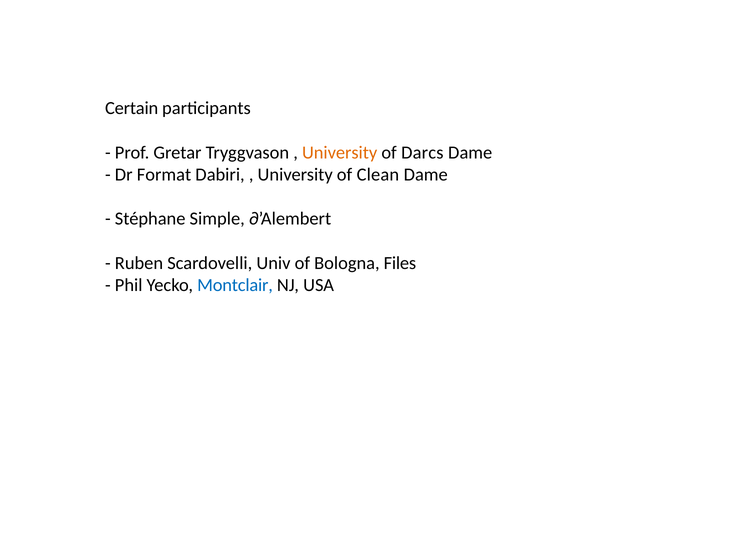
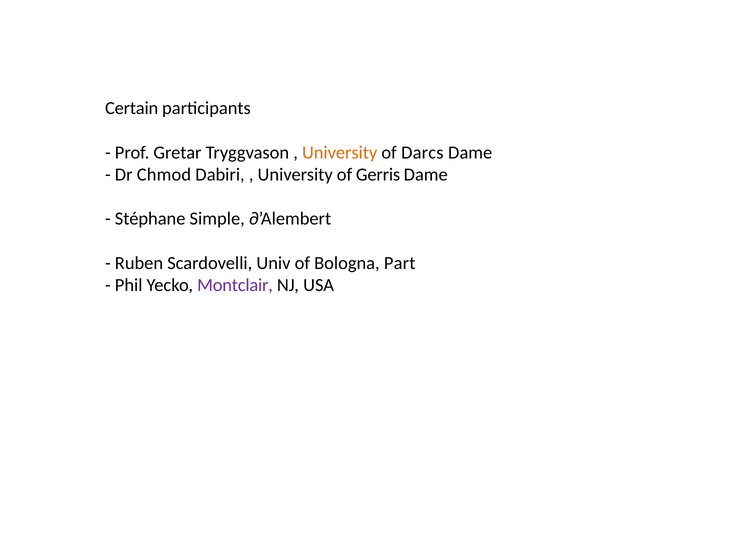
Format: Format -> Chmod
Clean: Clean -> Gerris
Files: Files -> Part
Montclair colour: blue -> purple
